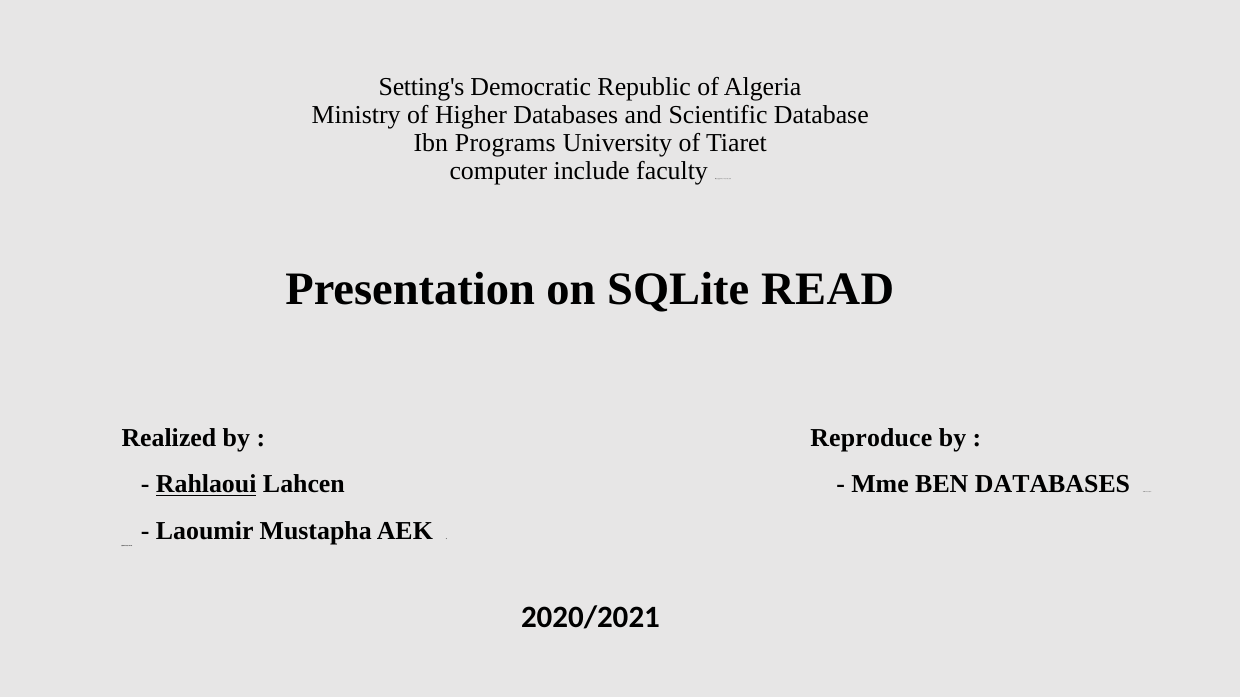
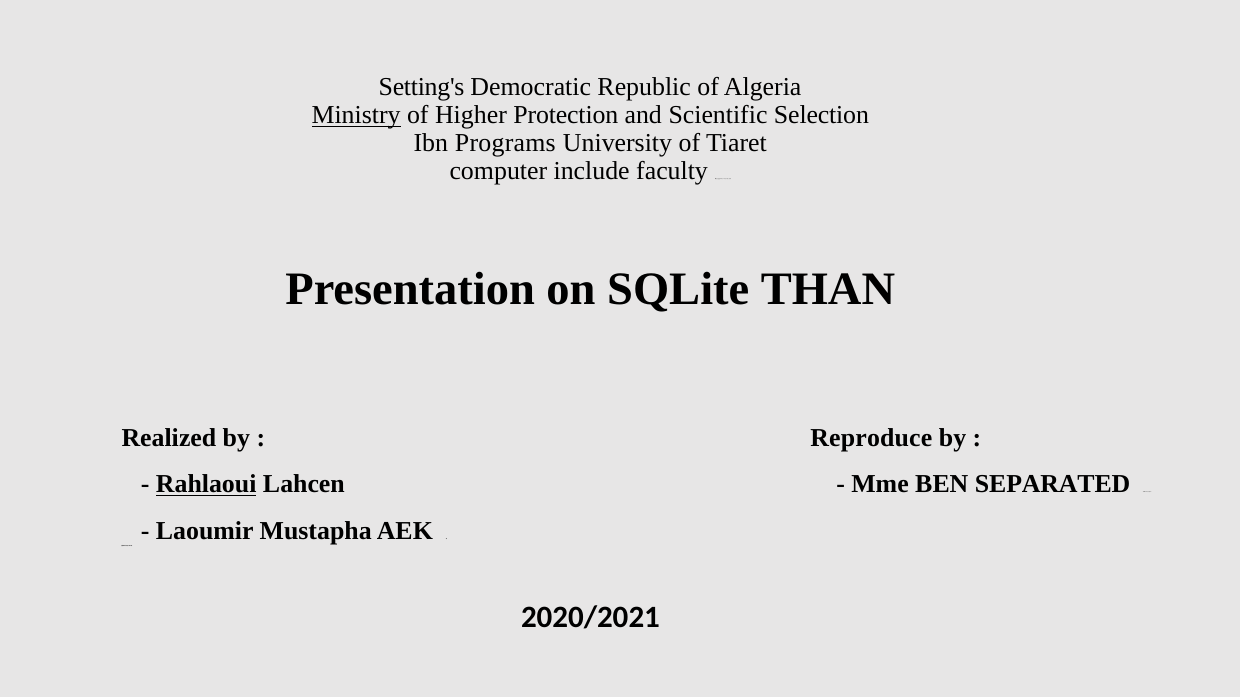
Ministry underline: none -> present
Higher Databases: Databases -> Protection
Database: Database -> Selection
READ: READ -> THAN
BEN DATABASES: DATABASES -> SEPARATED
